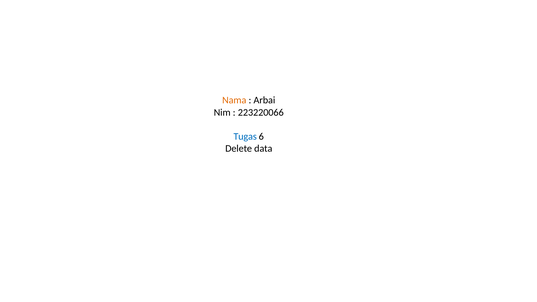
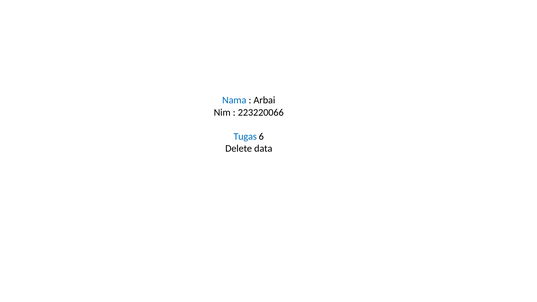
Nama colour: orange -> blue
